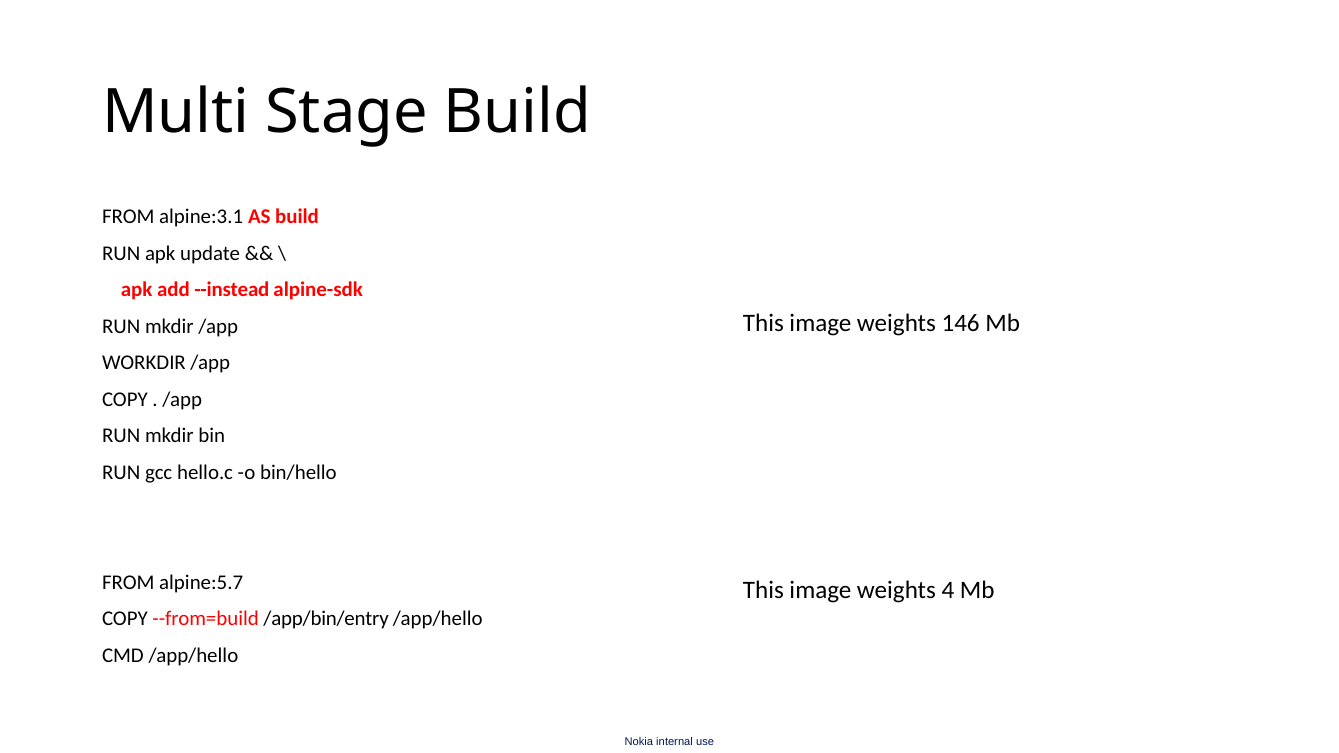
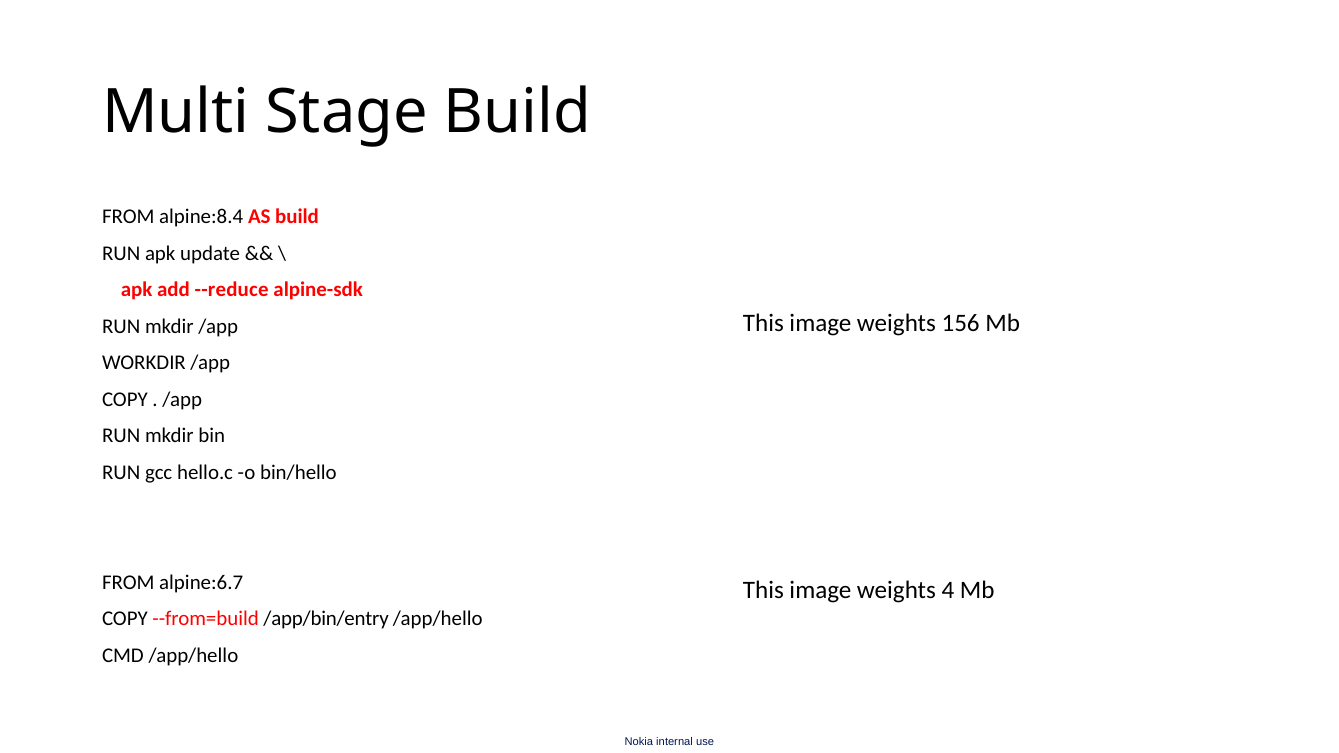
alpine:3.1: alpine:3.1 -> alpine:8.4
--instead: --instead -> --reduce
146: 146 -> 156
alpine:5.7: alpine:5.7 -> alpine:6.7
